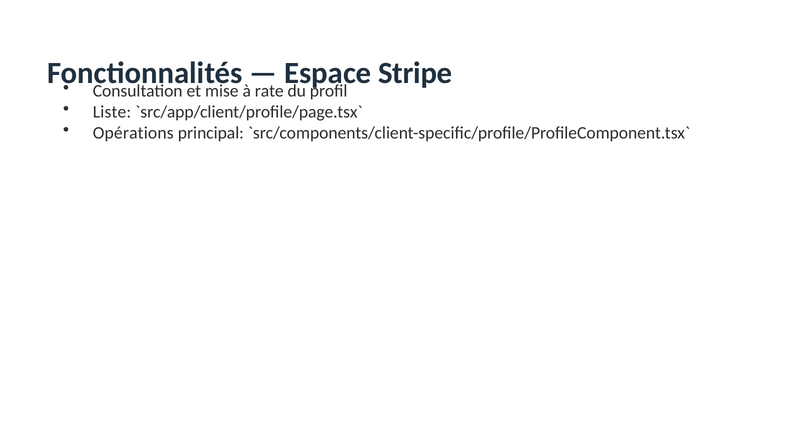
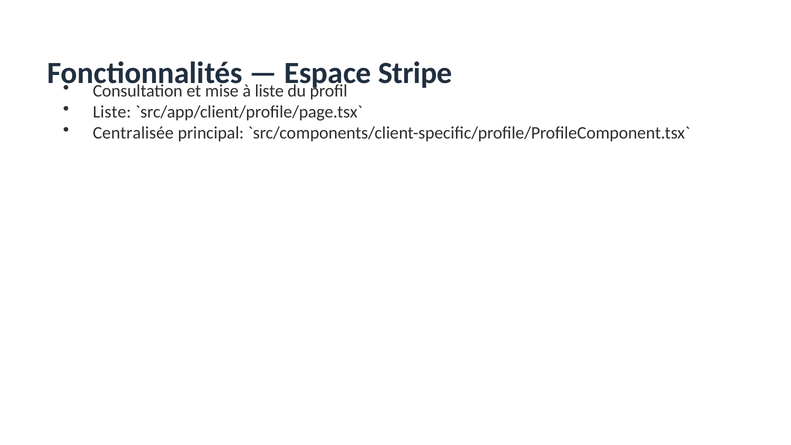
à rate: rate -> liste
Opérations: Opérations -> Centralisée
